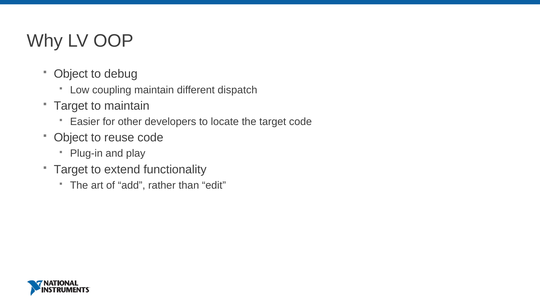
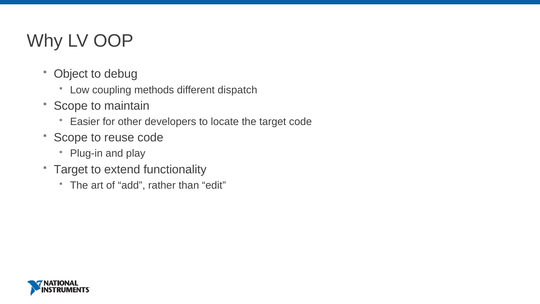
coupling maintain: maintain -> methods
Target at (71, 106): Target -> Scope
Object at (71, 137): Object -> Scope
